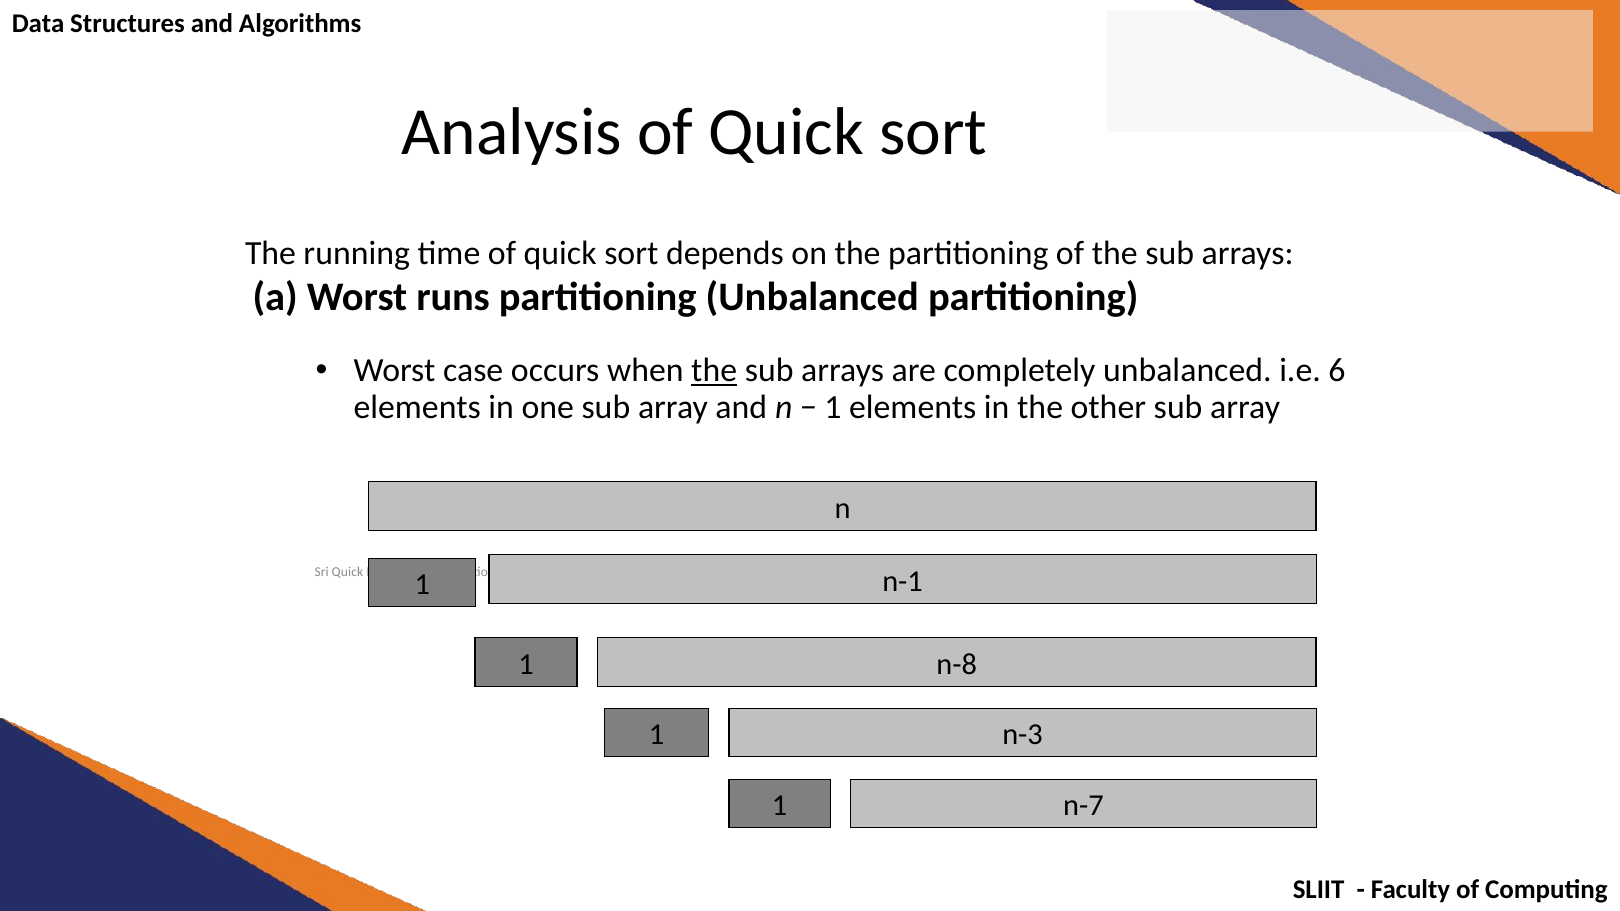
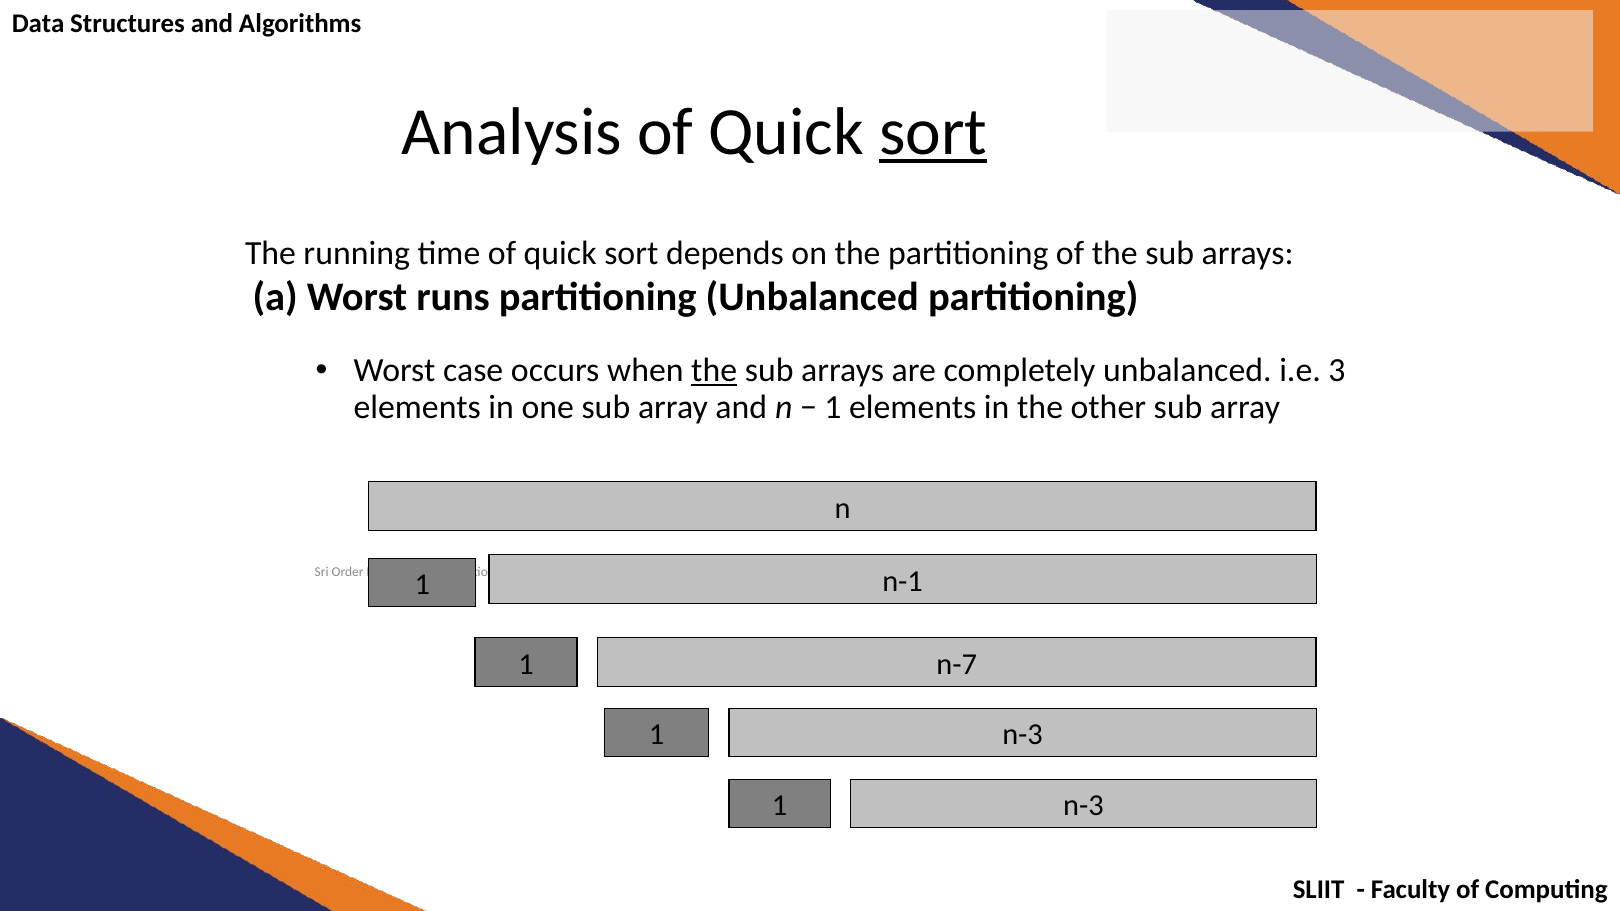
sort at (933, 132) underline: none -> present
6: 6 -> 3
Sri Quick: Quick -> Order
n-8: n-8 -> n-7
n-7 at (1083, 806): n-7 -> n-3
